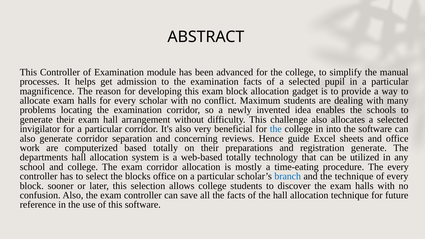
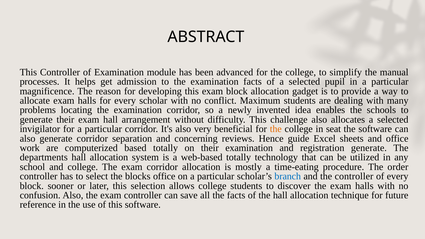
the at (276, 129) colour: blue -> orange
into: into -> seat
their preparations: preparations -> examination
The every: every -> order
the technique: technique -> controller
